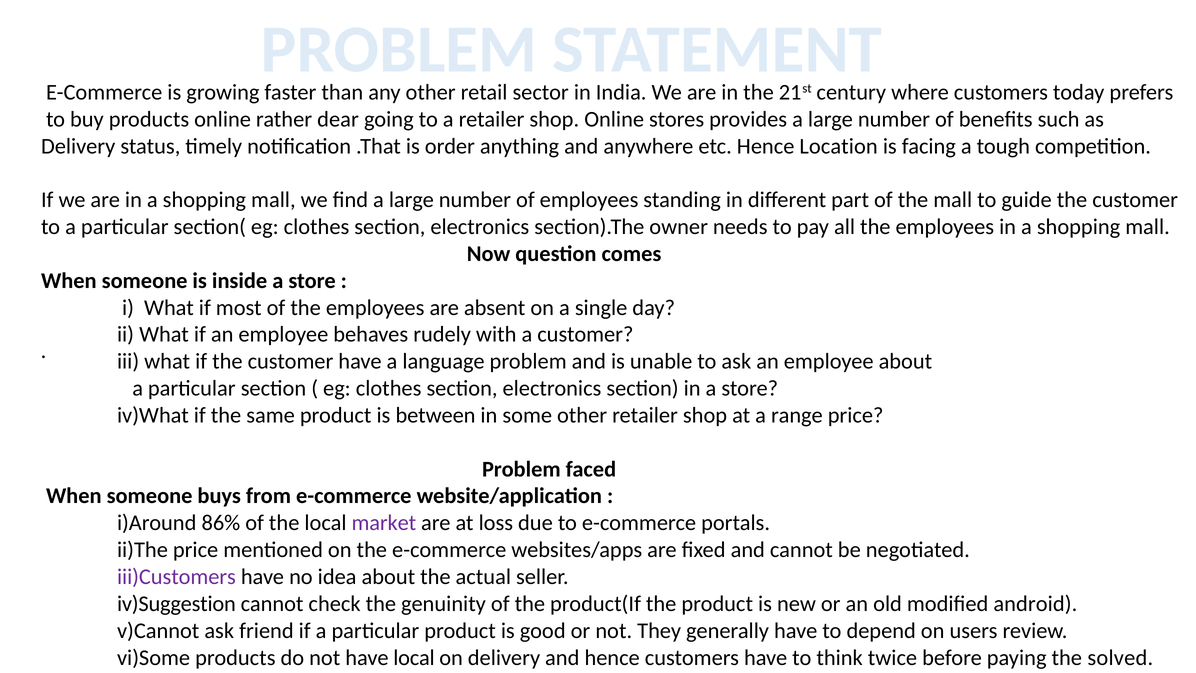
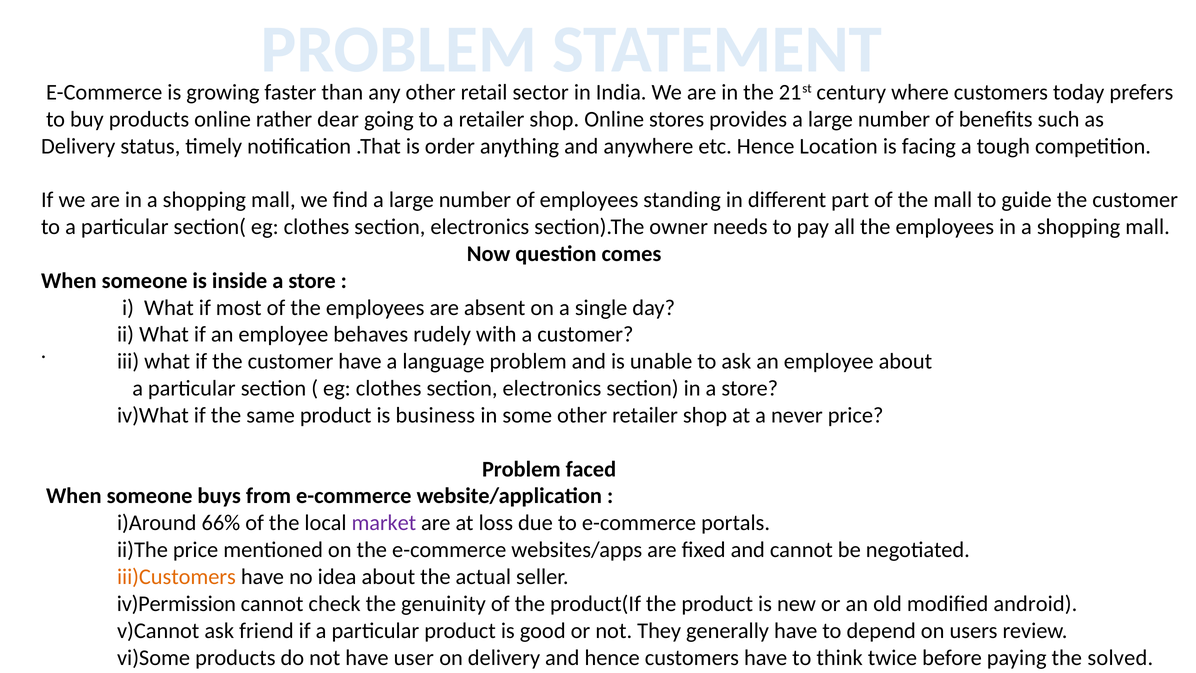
between: between -> business
range: range -> never
86%: 86% -> 66%
iii)Customers colour: purple -> orange
iv)Suggestion: iv)Suggestion -> iv)Permission
have local: local -> user
